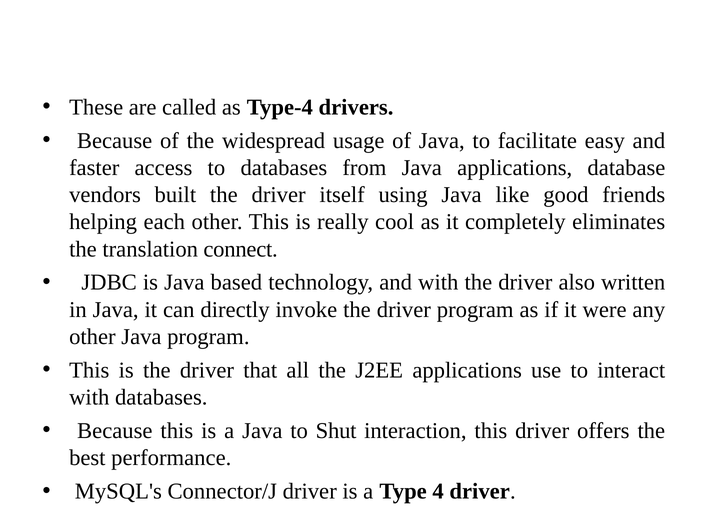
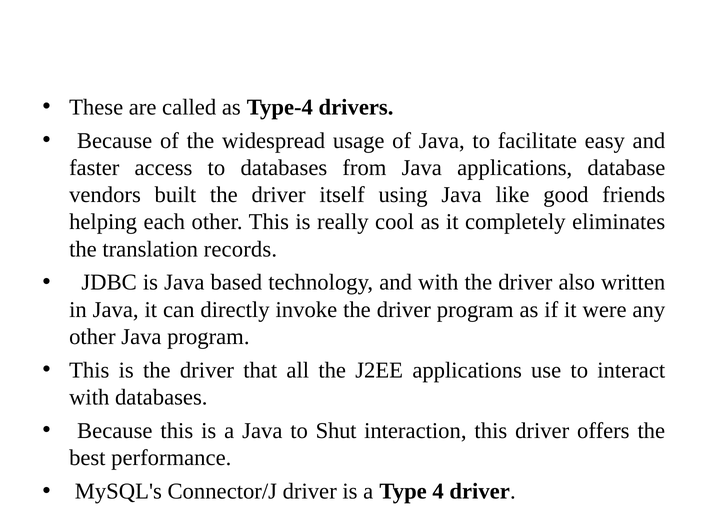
connect: connect -> records
